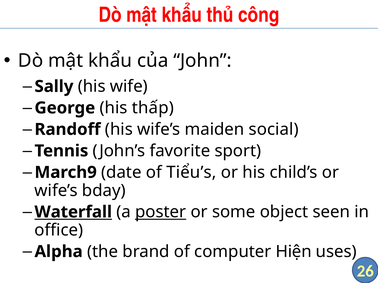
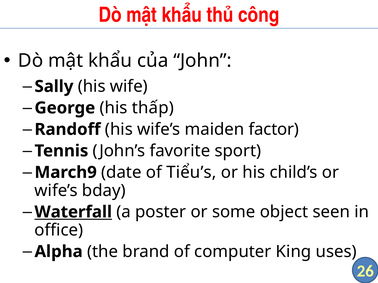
social: social -> factor
poster underline: present -> none
Hiện: Hiện -> King
